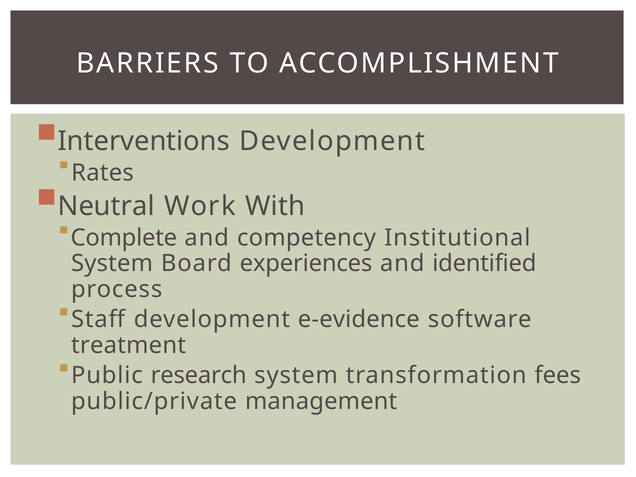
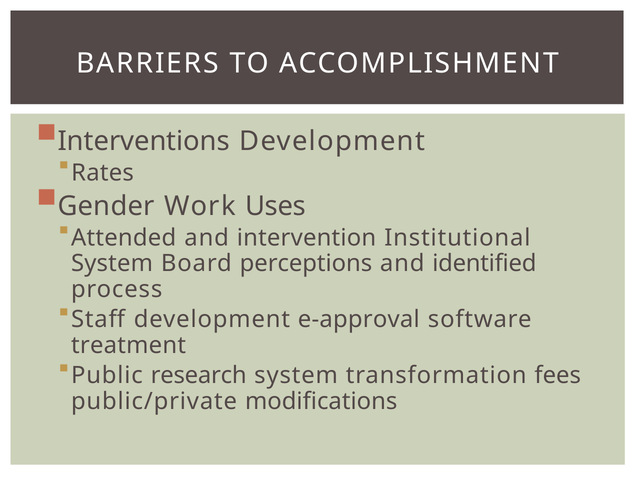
Neutral: Neutral -> Gender
With: With -> Uses
Complete: Complete -> Attended
competency: competency -> intervention
experiences: experiences -> perceptions
e-evidence: e-evidence -> e-approval
management: management -> modifications
